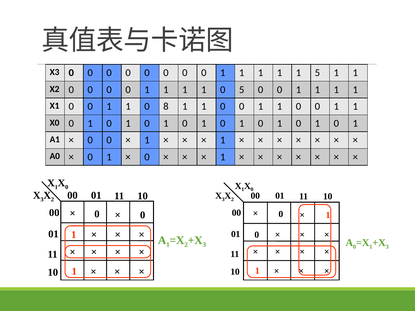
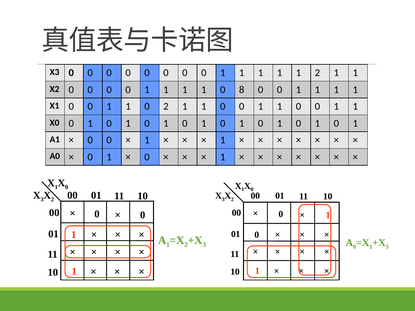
1 5: 5 -> 2
0 5: 5 -> 8
0 8: 8 -> 2
